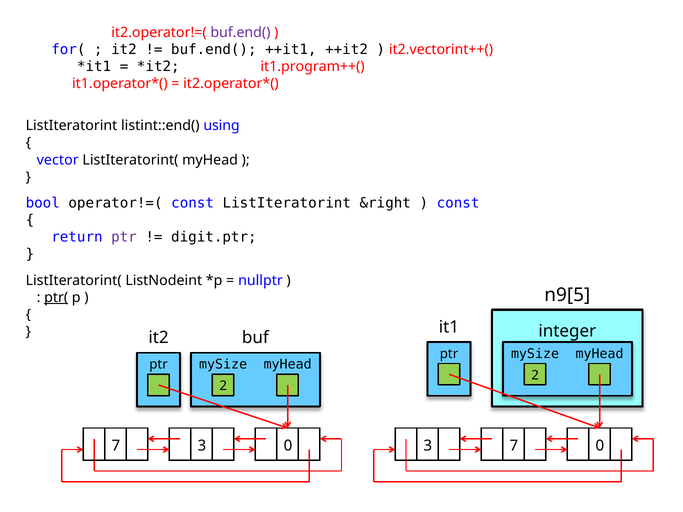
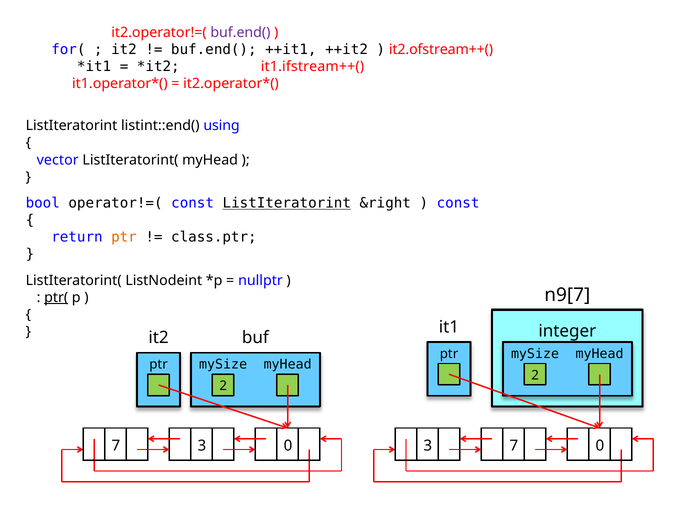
it2.vectorint++(: it2.vectorint++( -> it2.ofstream++(
it1.program++(: it1.program++( -> it1.ifstream++(
ListIteratorint at (287, 203) underline: none -> present
ptr at (124, 237) colour: purple -> orange
digit.ptr: digit.ptr -> class.ptr
n9[5: n9[5 -> n9[7
